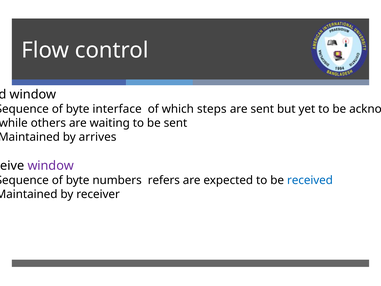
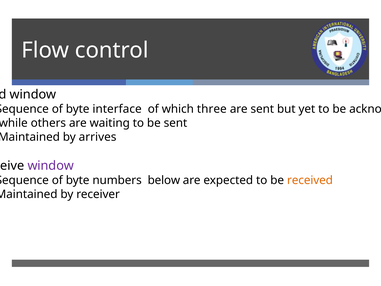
steps: steps -> three
refers: refers -> below
received colour: blue -> orange
